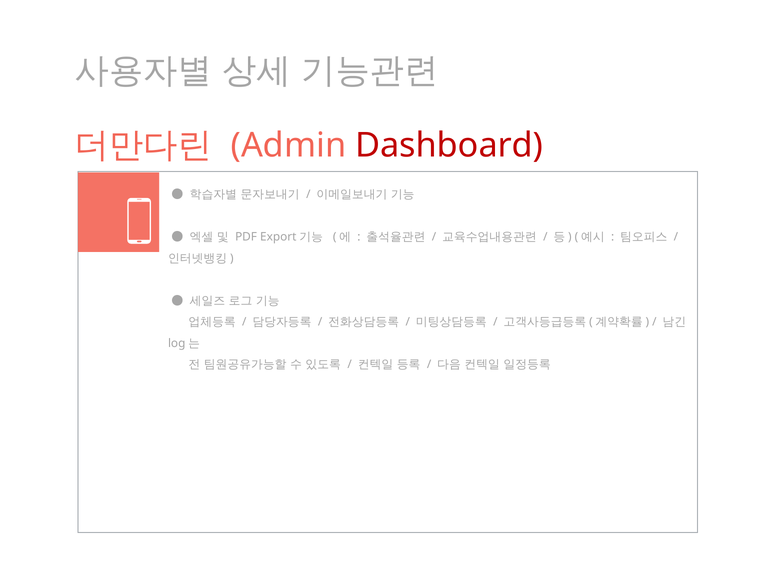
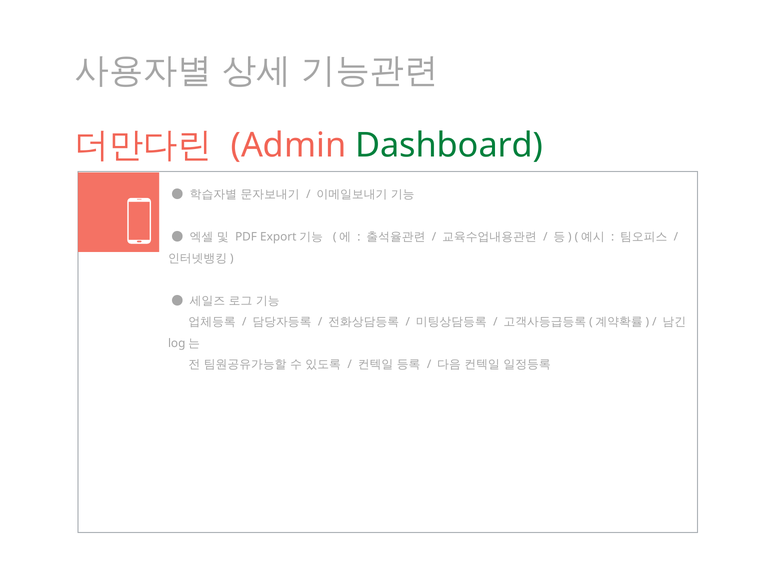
Dashboard colour: red -> green
